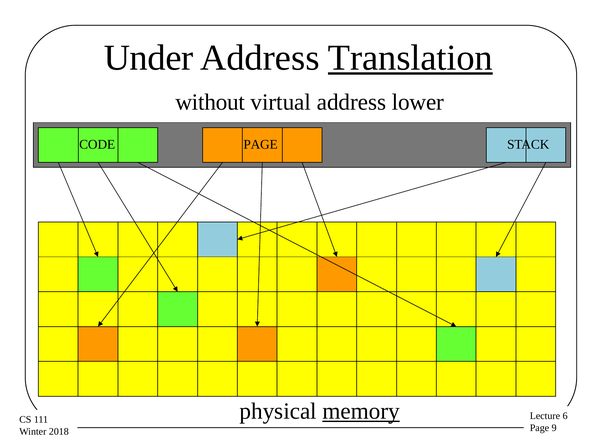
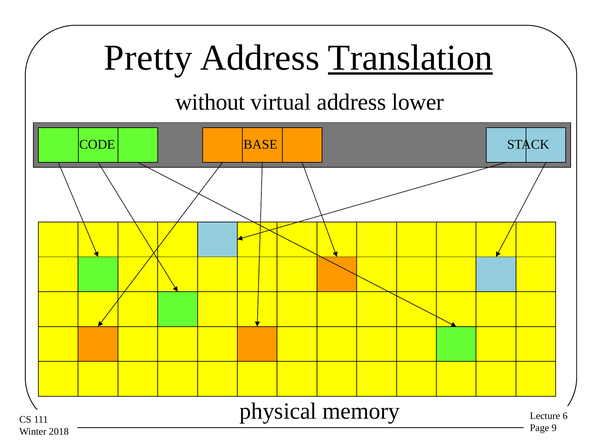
Under: Under -> Pretty
CODE PAGE: PAGE -> BASE
memory underline: present -> none
